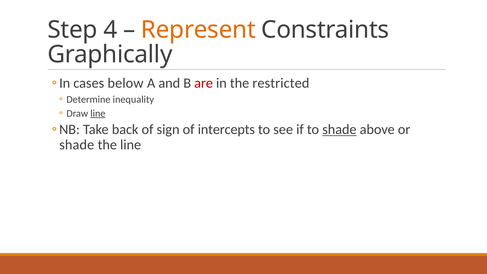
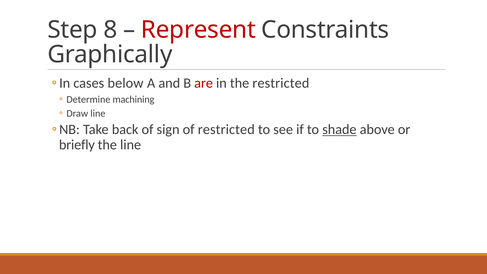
4: 4 -> 8
Represent colour: orange -> red
inequality: inequality -> machining
line at (98, 113) underline: present -> none
of intercepts: intercepts -> restricted
shade at (77, 145): shade -> briefly
